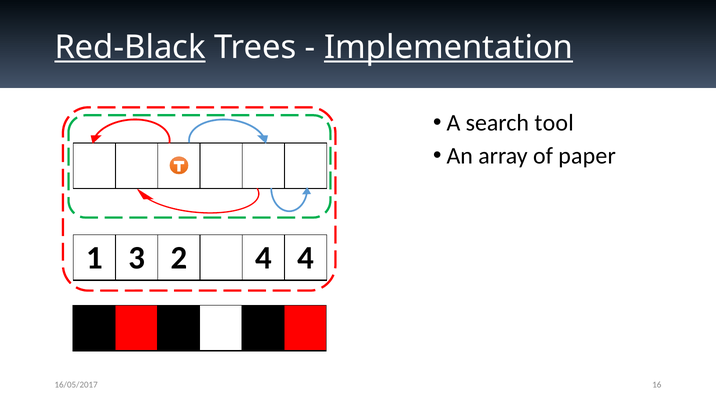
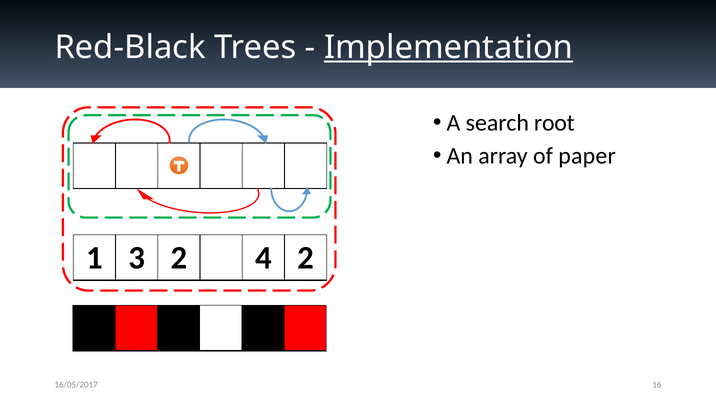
Red-Black underline: present -> none
tool: tool -> root
4 4: 4 -> 2
